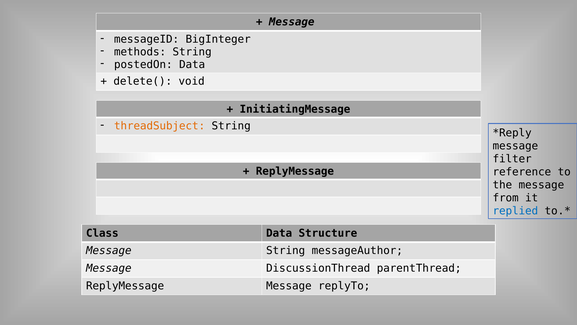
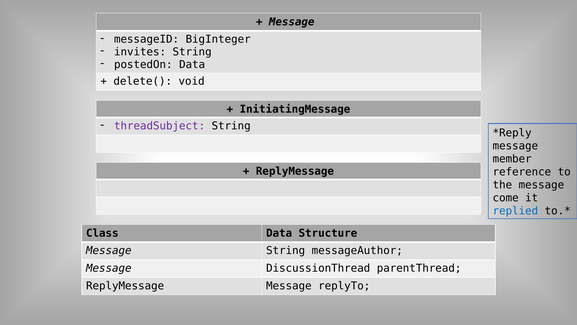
methods: methods -> invites
threadSubject colour: orange -> purple
filter: filter -> member
from: from -> come
